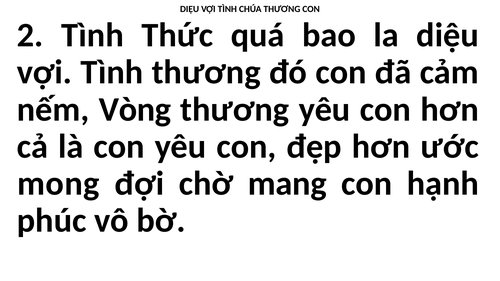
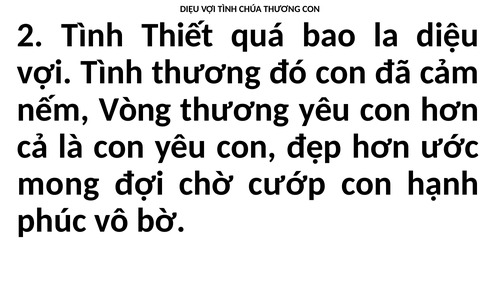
Thức: Thức -> Thiết
mang: mang -> cướp
